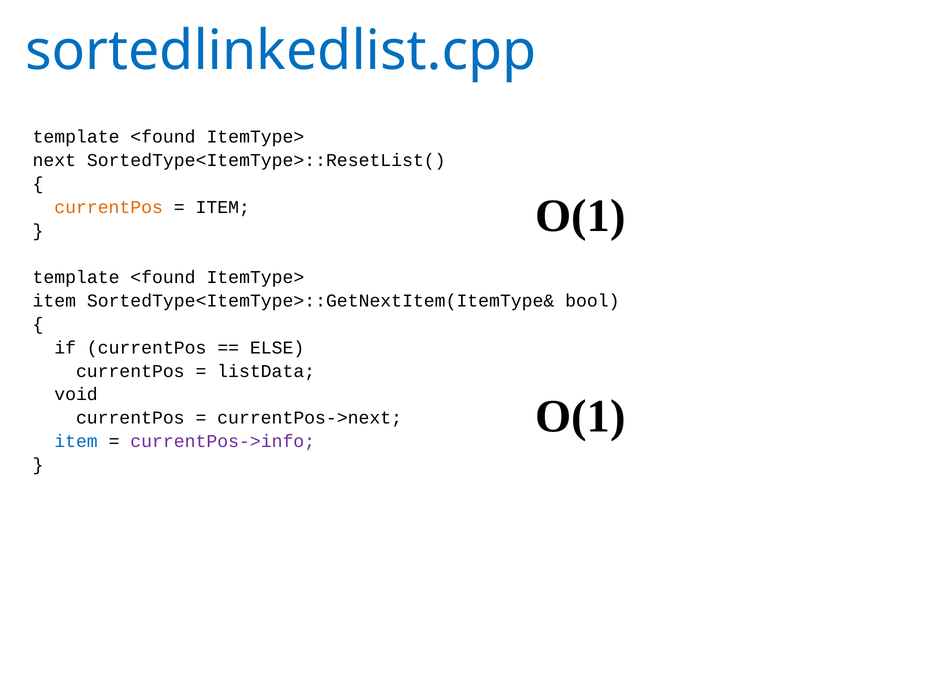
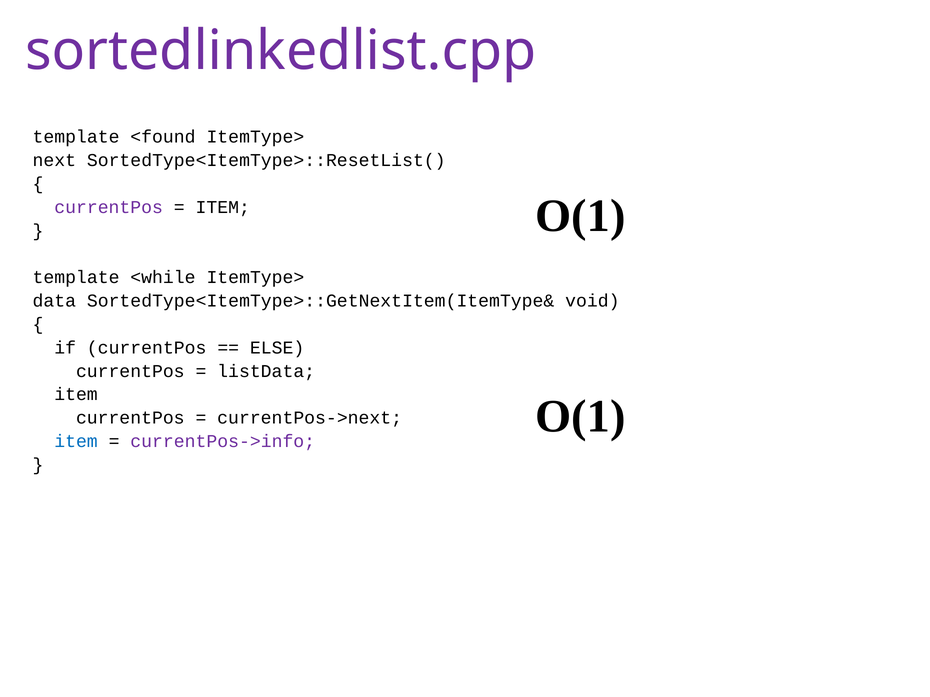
sortedlinkedlist.cpp colour: blue -> purple
currentPos at (109, 207) colour: orange -> purple
<found at (163, 278): <found -> <while
item at (54, 301): item -> data
bool: bool -> void
void at (76, 395): void -> item
